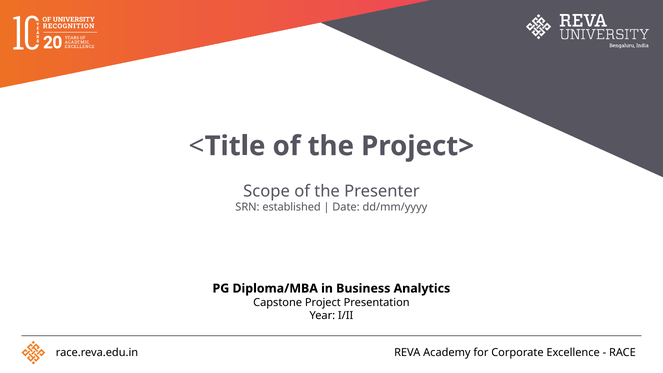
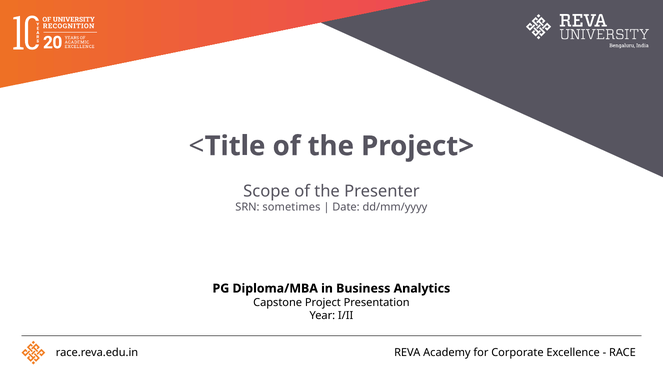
established: established -> sometimes
